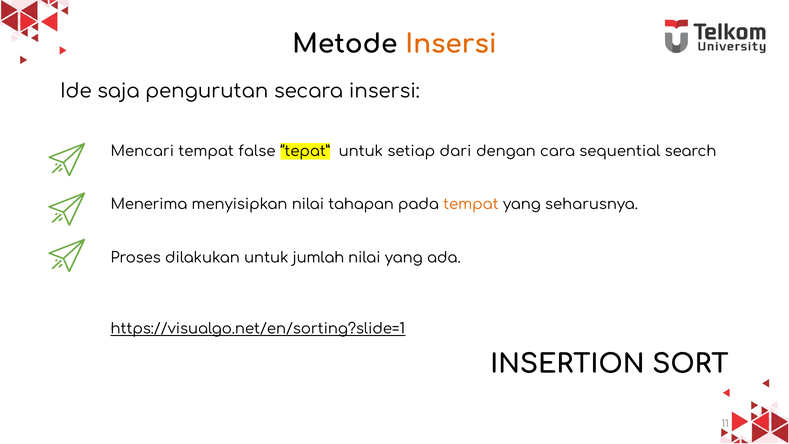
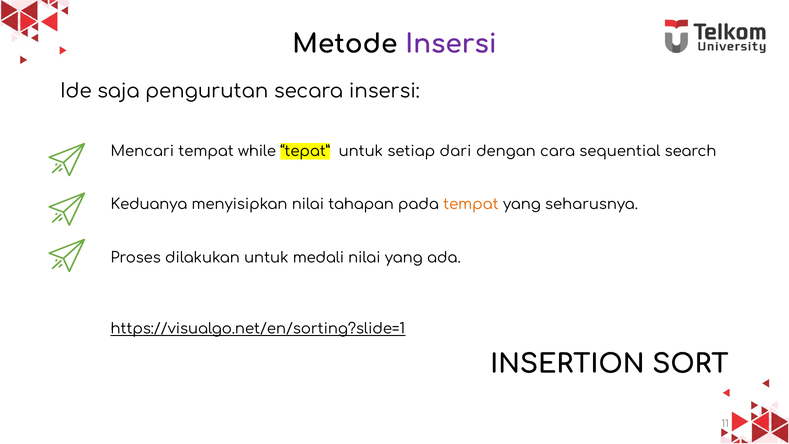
Insersi at (451, 44) colour: orange -> purple
false: false -> while
Menerima: Menerima -> Keduanya
jumlah: jumlah -> medali
